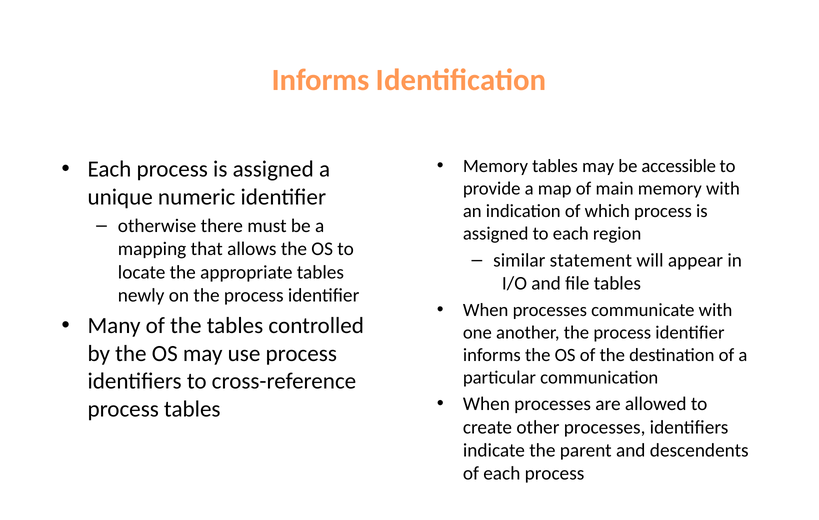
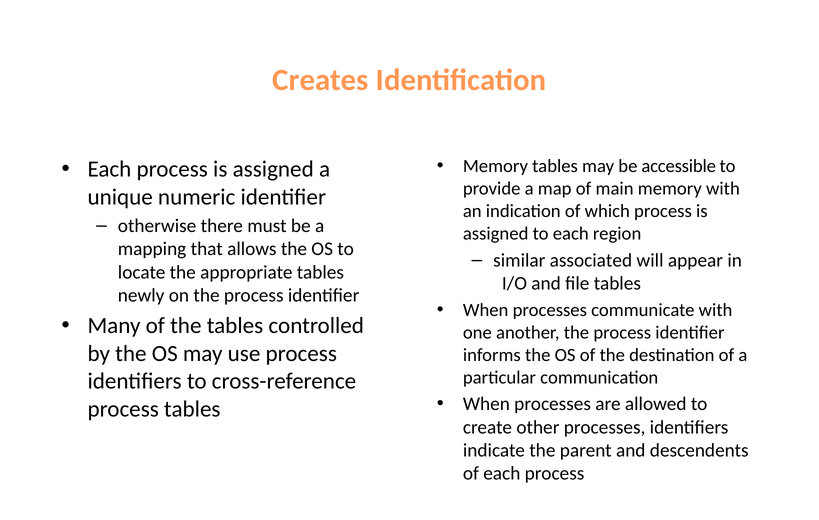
Informs at (321, 80): Informs -> Creates
statement: statement -> associated
